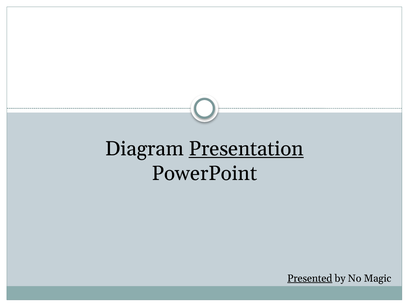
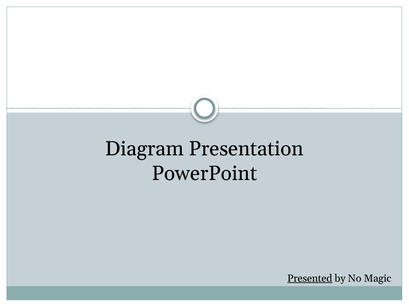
Presentation underline: present -> none
